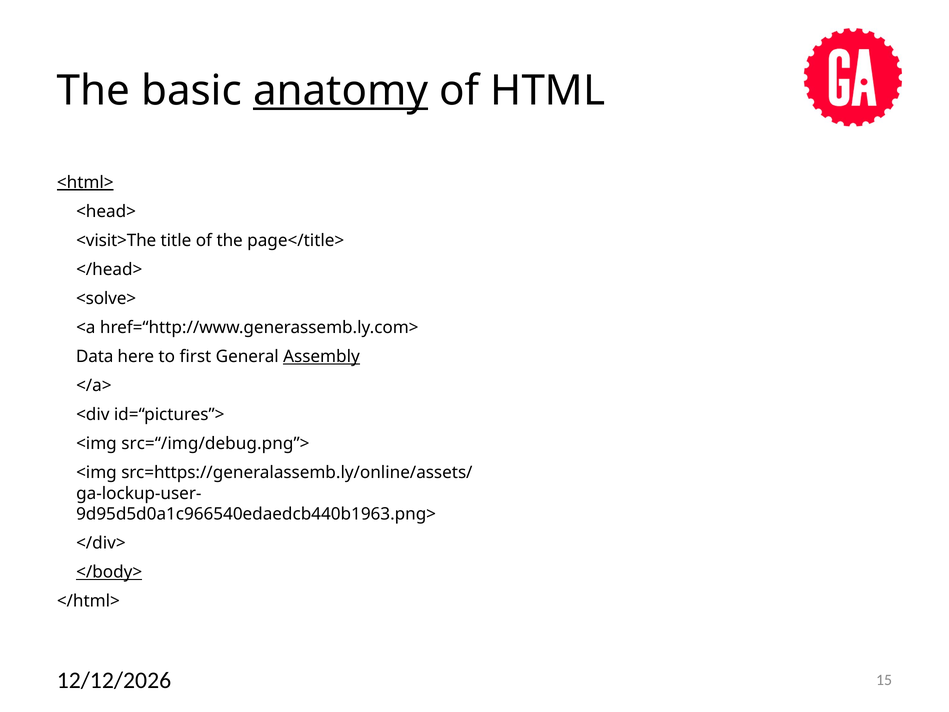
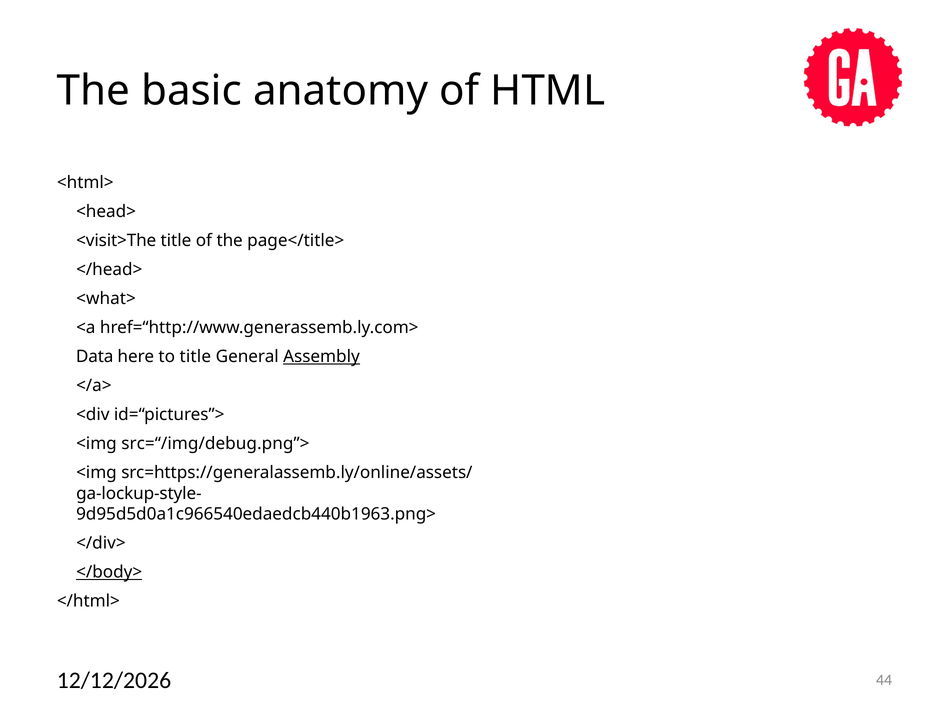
anatomy underline: present -> none
<html> underline: present -> none
<solve>: <solve> -> <what>
to first: first -> title
ga-lockup-user-: ga-lockup-user- -> ga-lockup-style-
15: 15 -> 44
